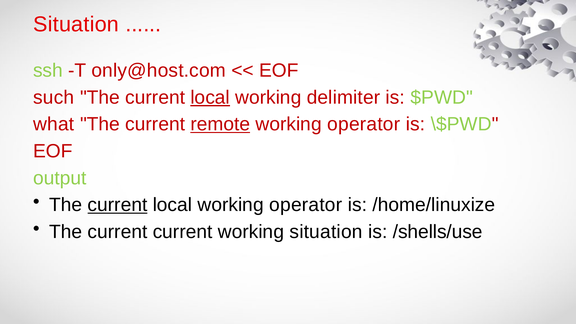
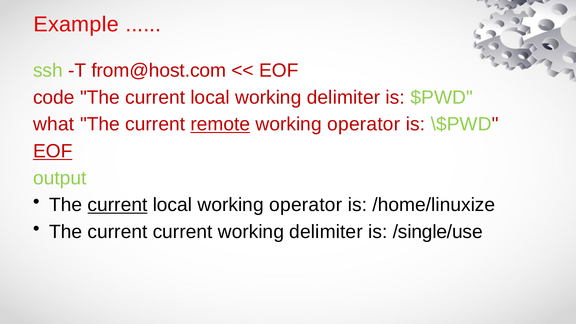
Situation at (76, 24): Situation -> Example
only@host.com: only@host.com -> from@host.com
such: such -> code
local at (210, 97) underline: present -> none
EOF at (53, 151) underline: none -> present
situation at (326, 232): situation -> delimiter
/shells/use: /shells/use -> /single/use
